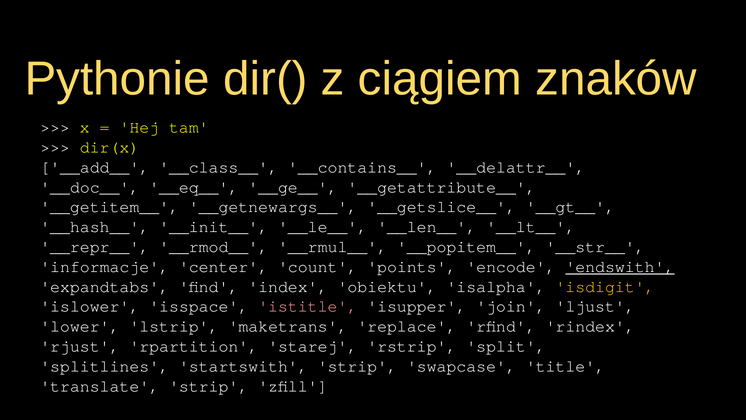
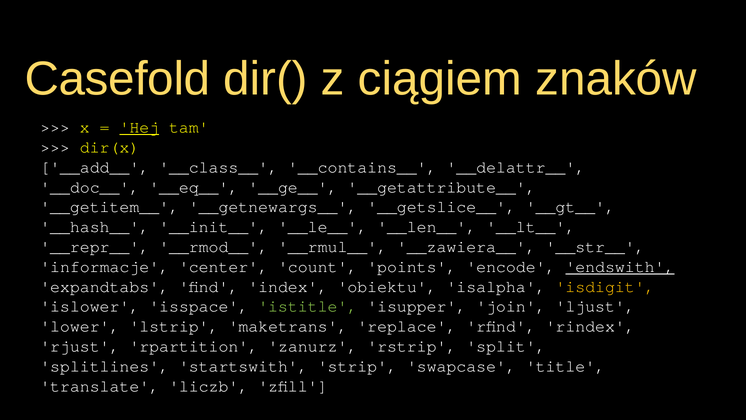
Pythonie: Pythonie -> Casefold
Hej underline: none -> present
__popitem__: __popitem__ -> __zawiera__
istitle colour: pink -> light green
starej: starej -> zanurz
translate strip: strip -> liczb
